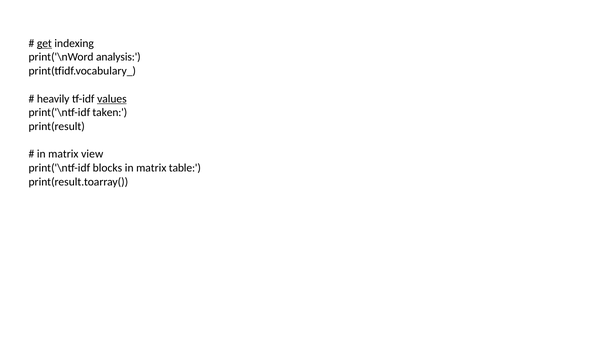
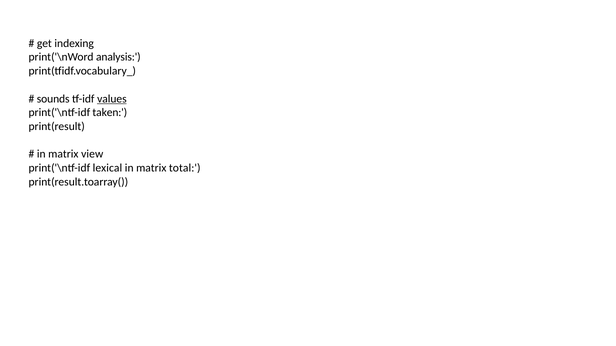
get underline: present -> none
heavily: heavily -> sounds
blocks: blocks -> lexical
table: table -> total
